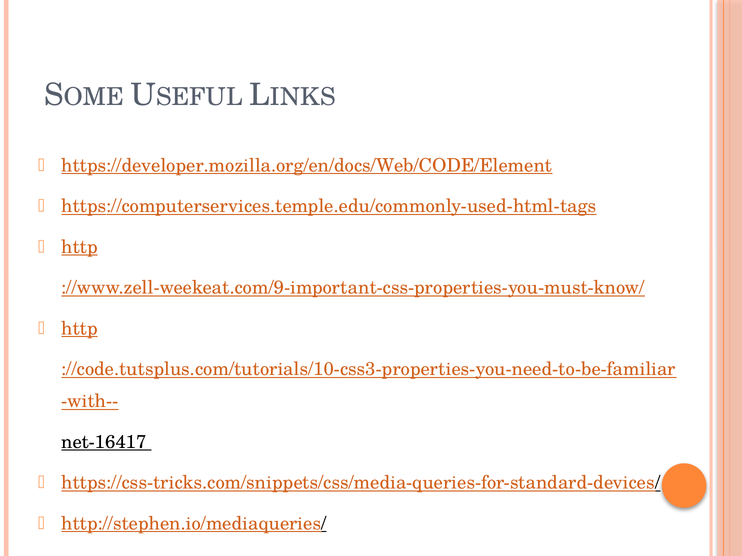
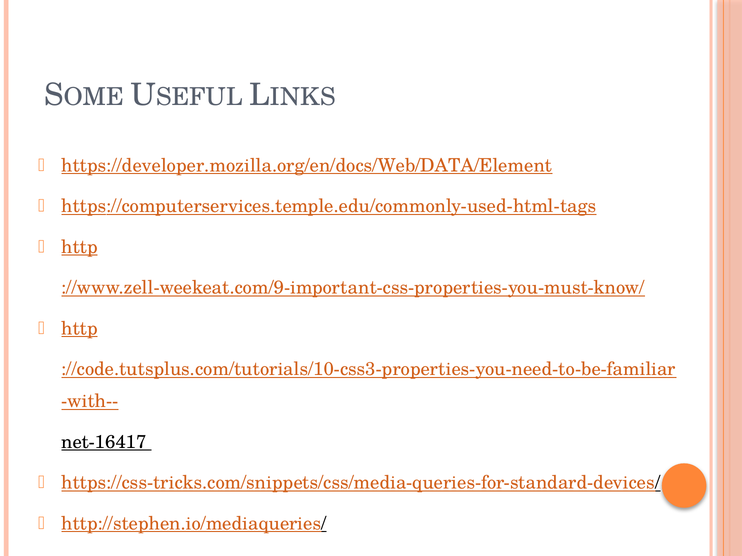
https://developer.mozilla.org/en/docs/Web/CODE/Element: https://developer.mozilla.org/en/docs/Web/CODE/Element -> https://developer.mozilla.org/en/docs/Web/DATA/Element
